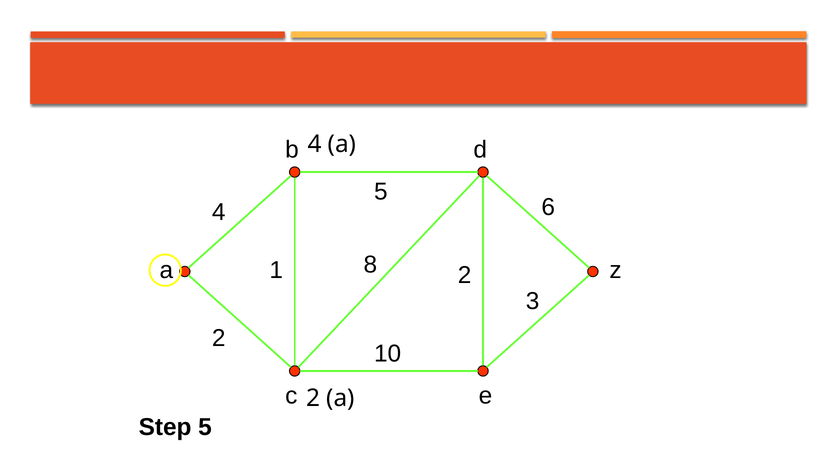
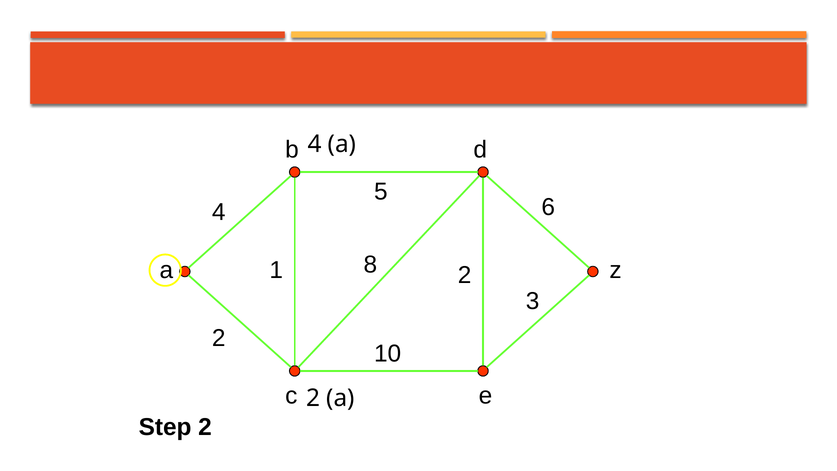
Step 5: 5 -> 2
